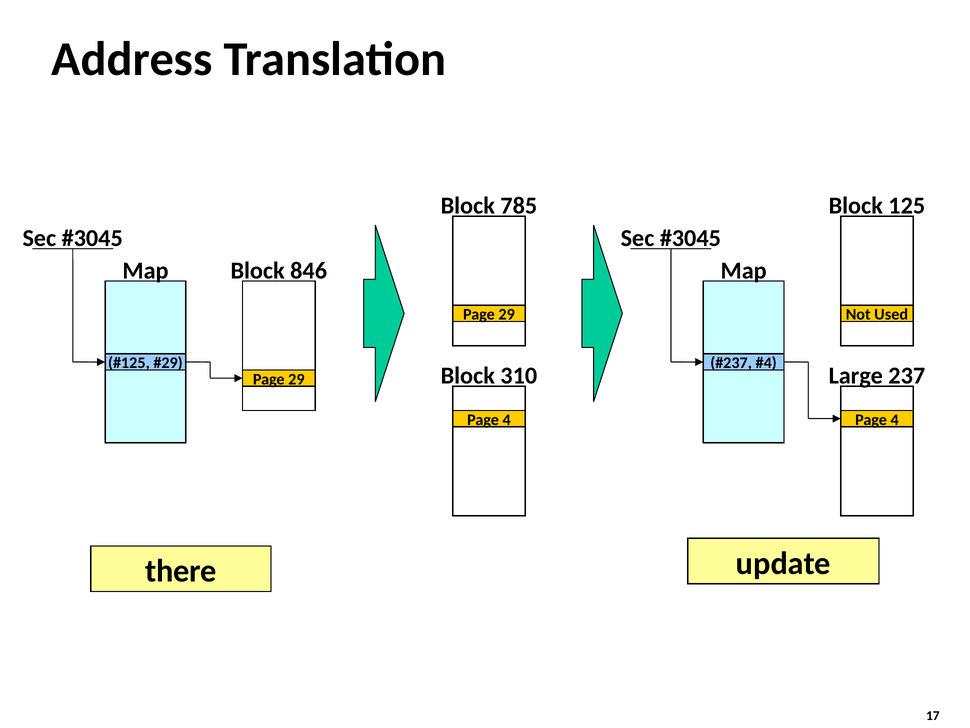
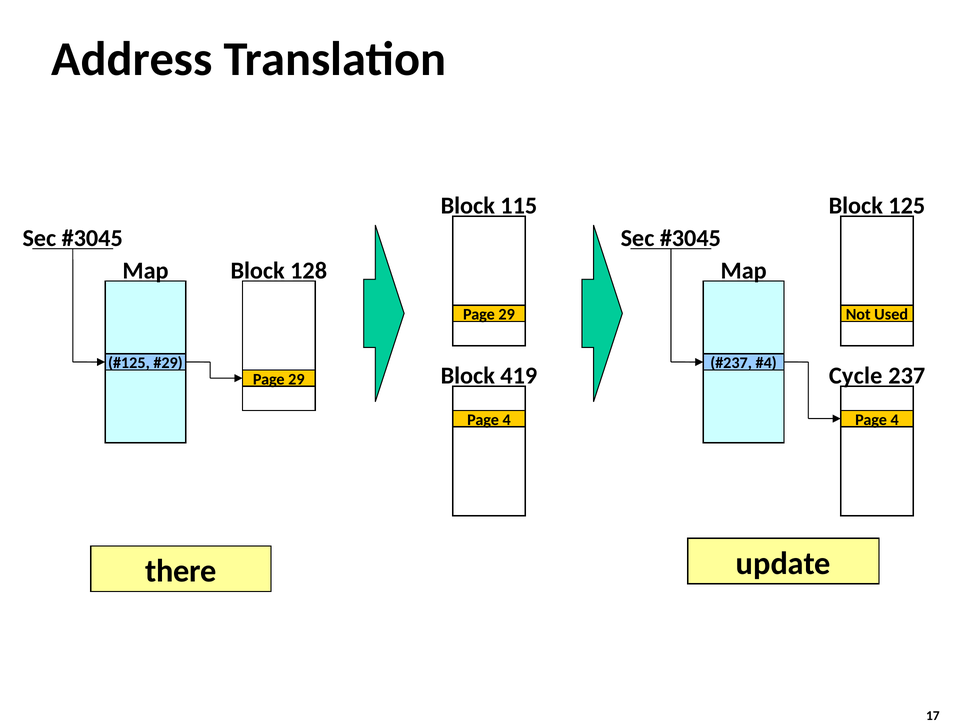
785: 785 -> 115
846: 846 -> 128
310: 310 -> 419
Large: Large -> Cycle
